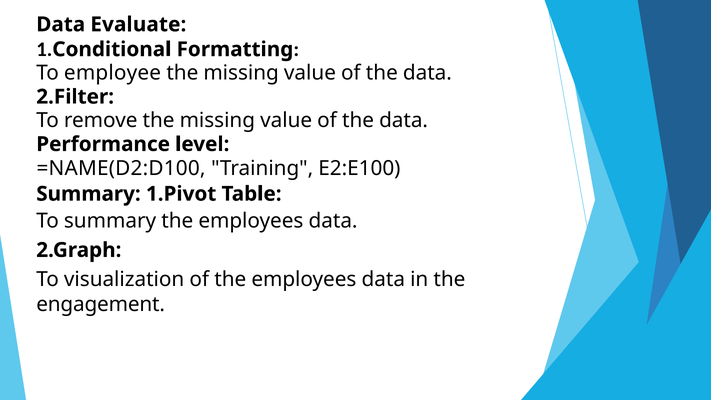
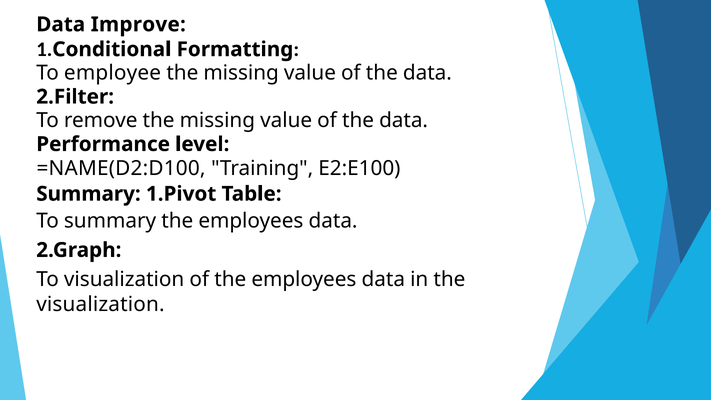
Evaluate: Evaluate -> Improve
engagement at (101, 304): engagement -> visualization
